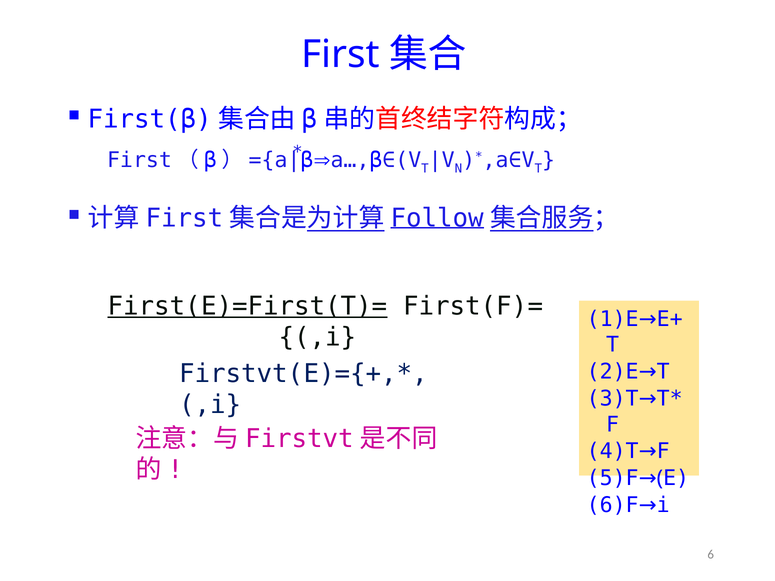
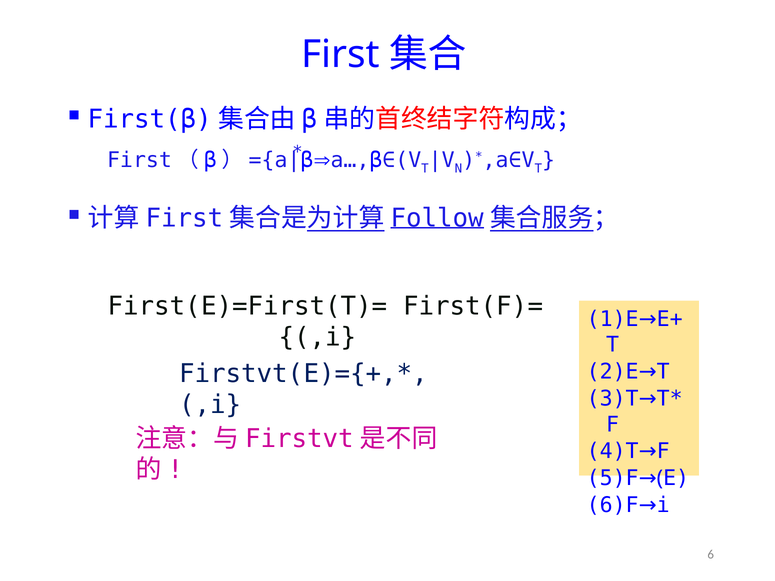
First(E)=First(T)= underline: present -> none
